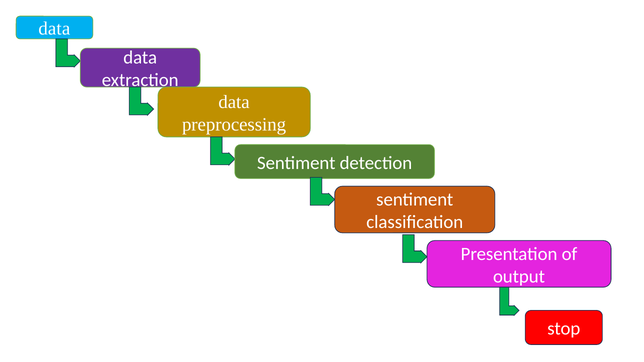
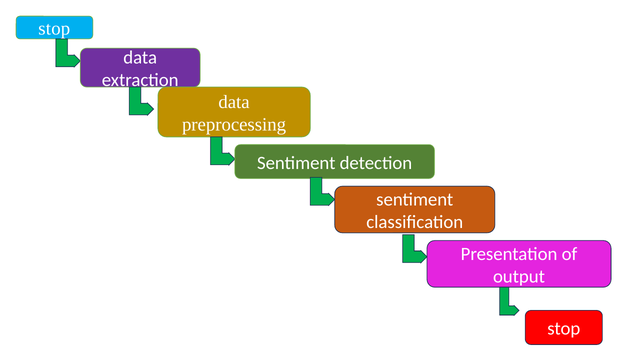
data at (54, 29): data -> stop
